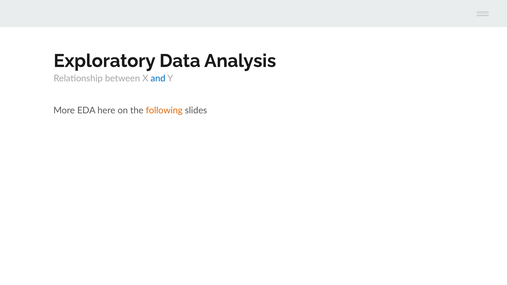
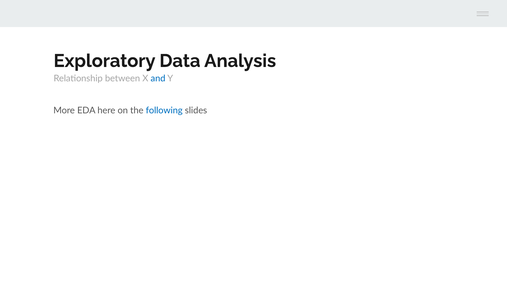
following colour: orange -> blue
